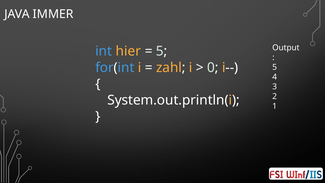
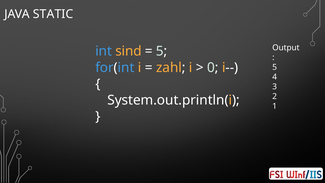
IMMER: IMMER -> STATIC
hier: hier -> sind
